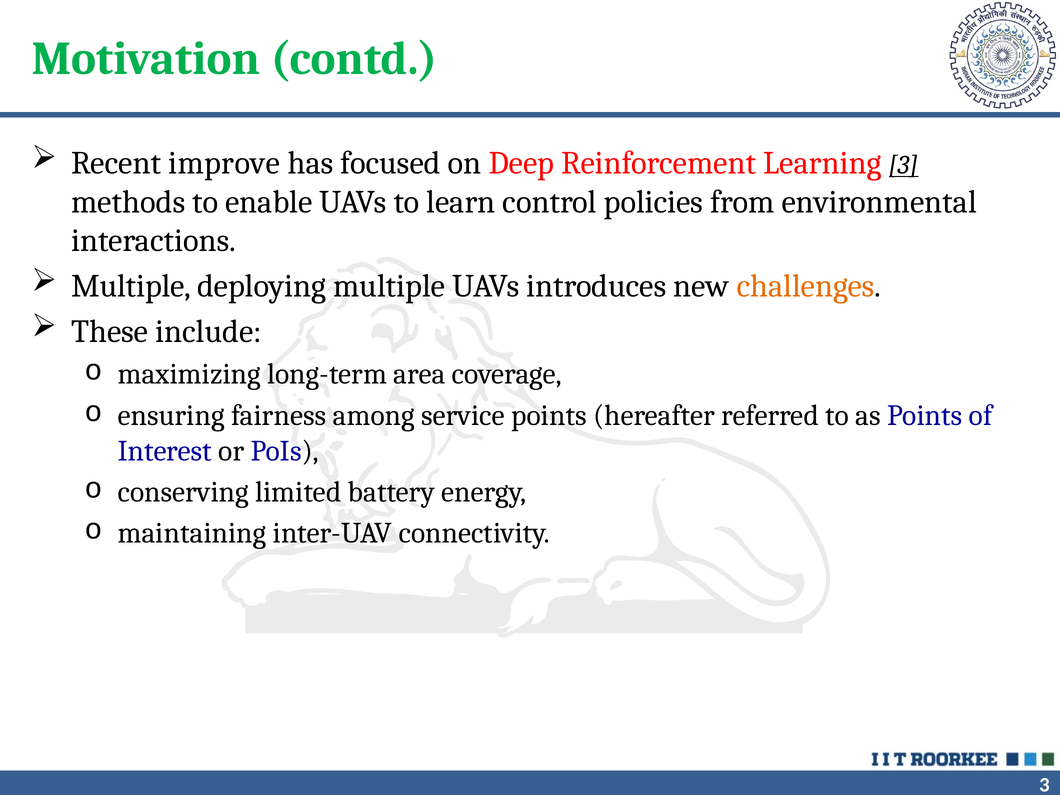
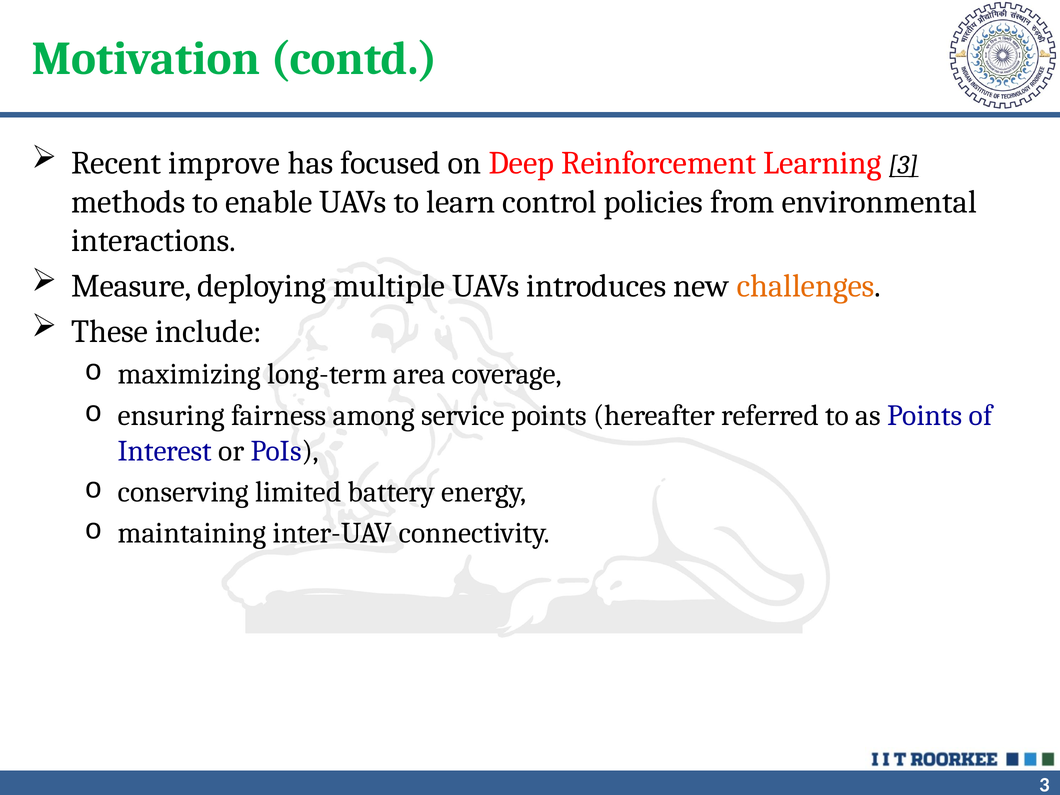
Multiple at (131, 286): Multiple -> Measure
